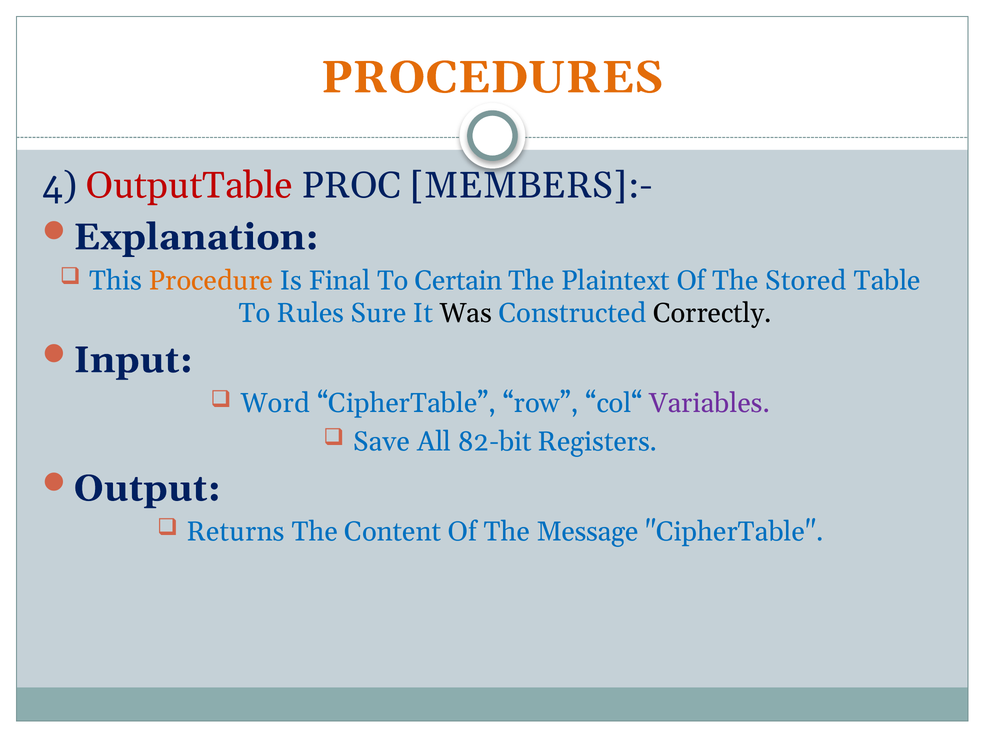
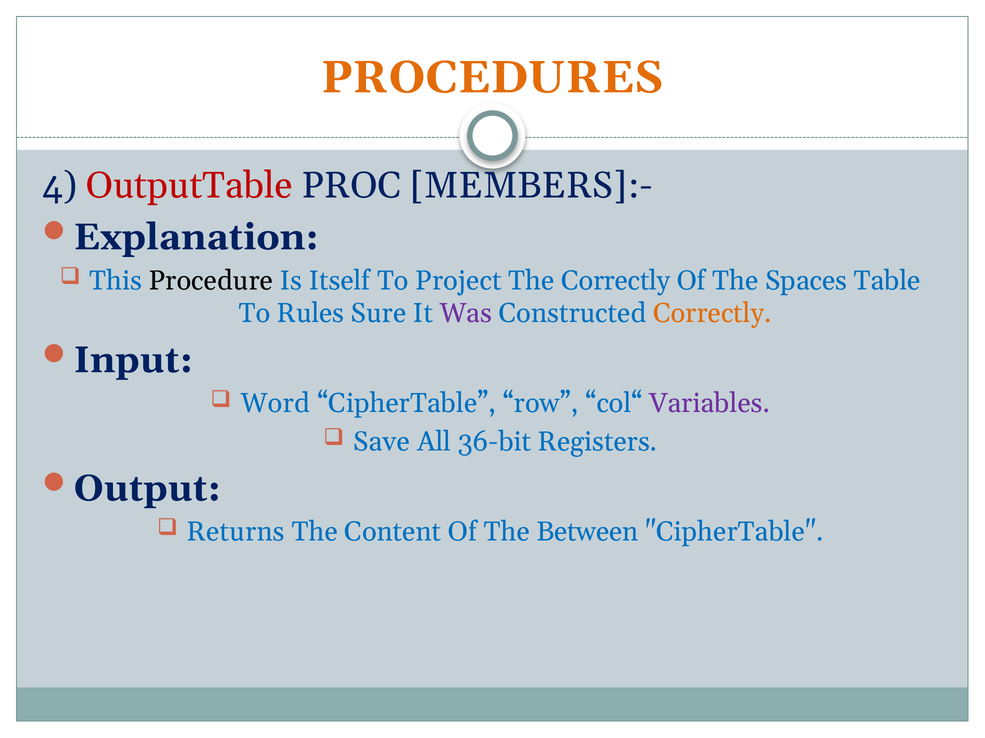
Procedure colour: orange -> black
Final: Final -> Itself
Certain: Certain -> Project
The Plaintext: Plaintext -> Correctly
Stored: Stored -> Spaces
Was colour: black -> purple
Correctly at (712, 314) colour: black -> orange
82-bit: 82-bit -> 36-bit
Message: Message -> Between
